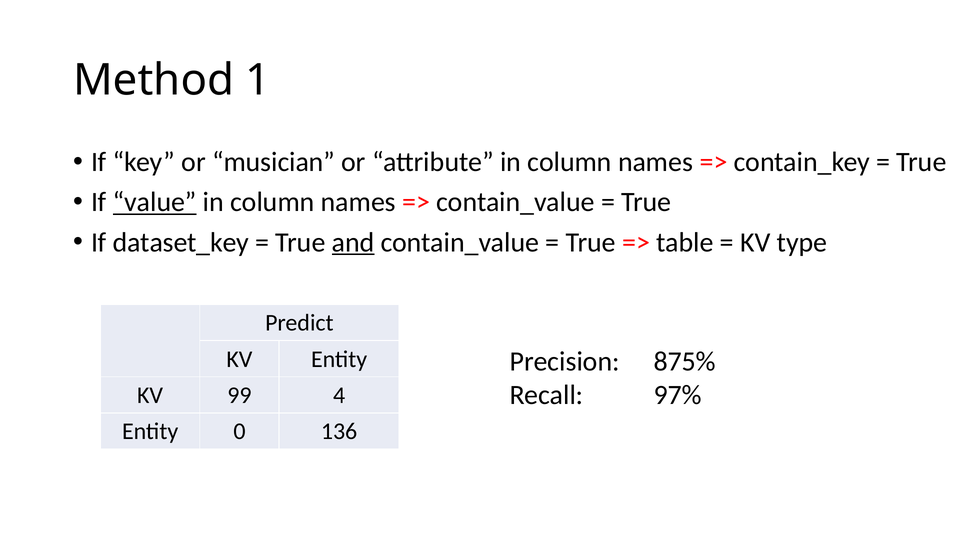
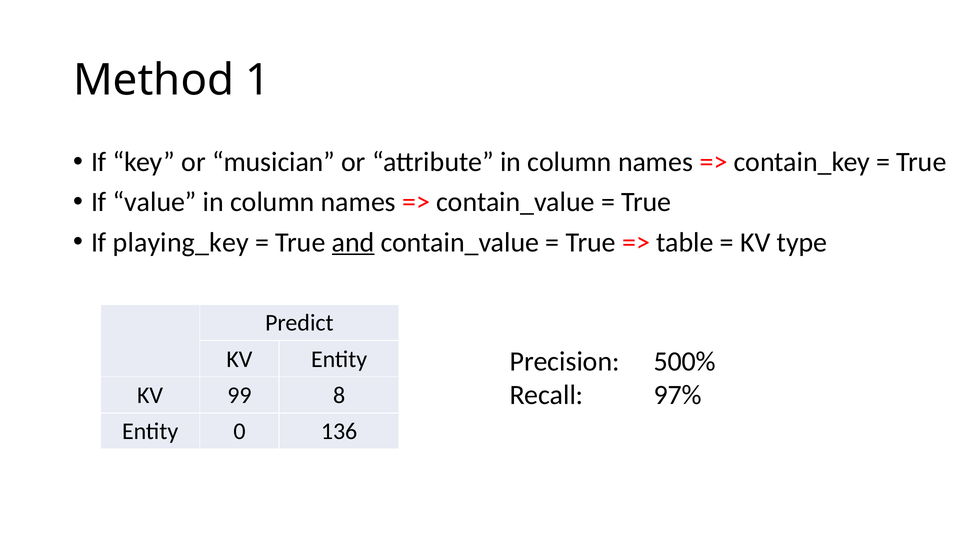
value underline: present -> none
dataset_key: dataset_key -> playing_key
875%: 875% -> 500%
4: 4 -> 8
